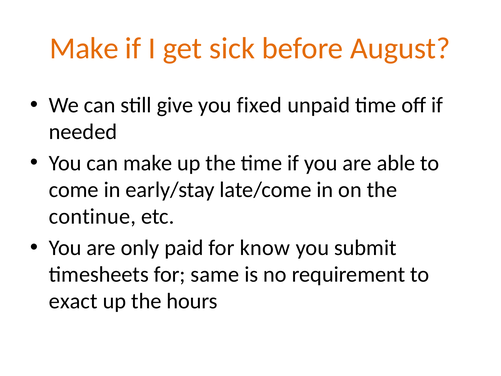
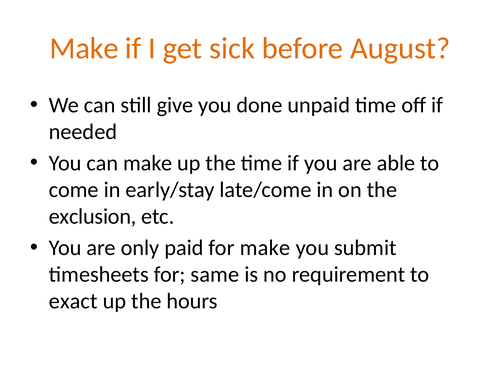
fixed: fixed -> done
continue: continue -> exclusion
for know: know -> make
